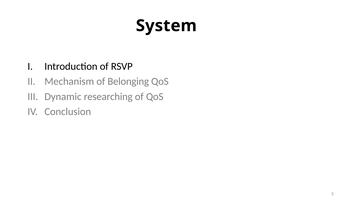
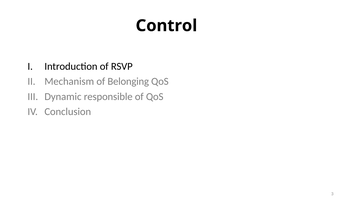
System: System -> Control
researching: researching -> responsible
